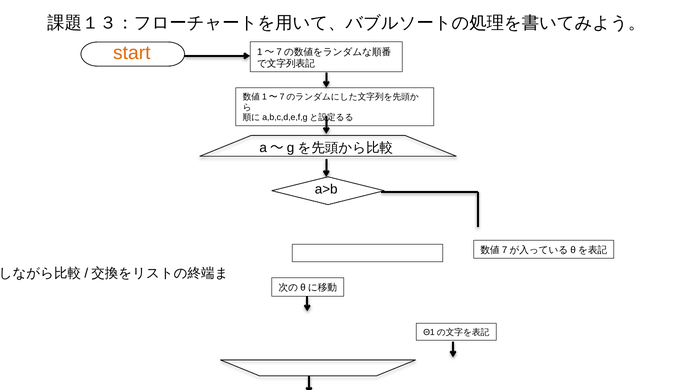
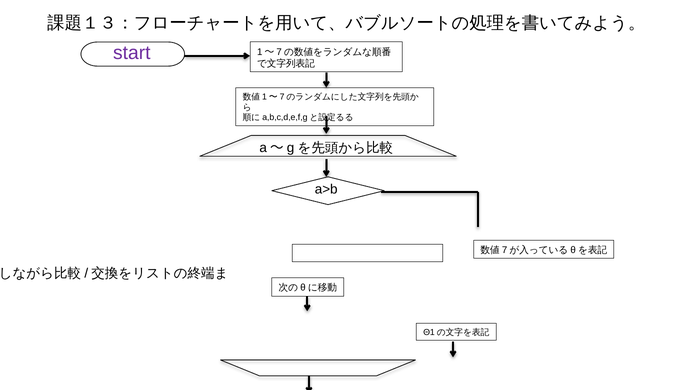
start colour: orange -> purple
